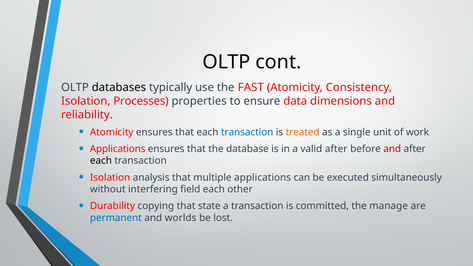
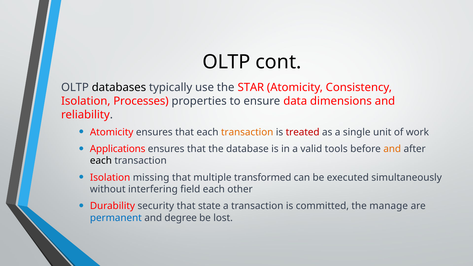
FAST: FAST -> STAR
transaction at (247, 132) colour: blue -> orange
treated colour: orange -> red
valid after: after -> tools
and at (392, 149) colour: red -> orange
analysis: analysis -> missing
multiple applications: applications -> transformed
copying: copying -> security
worlds: worlds -> degree
